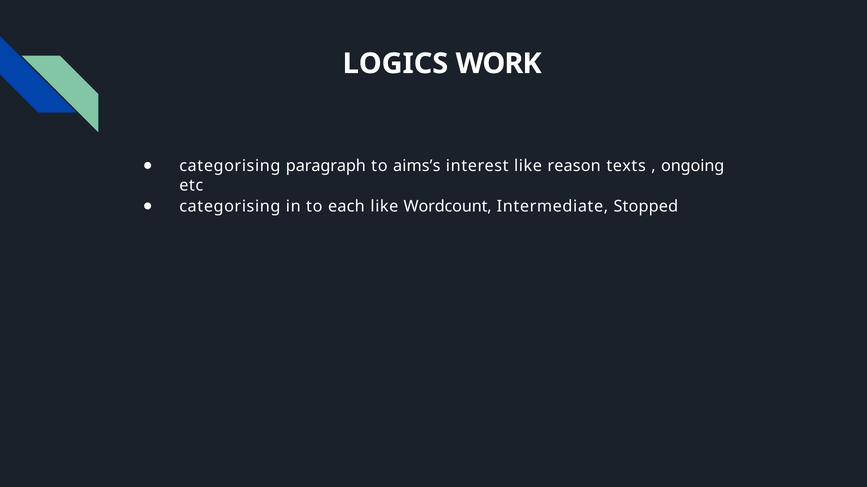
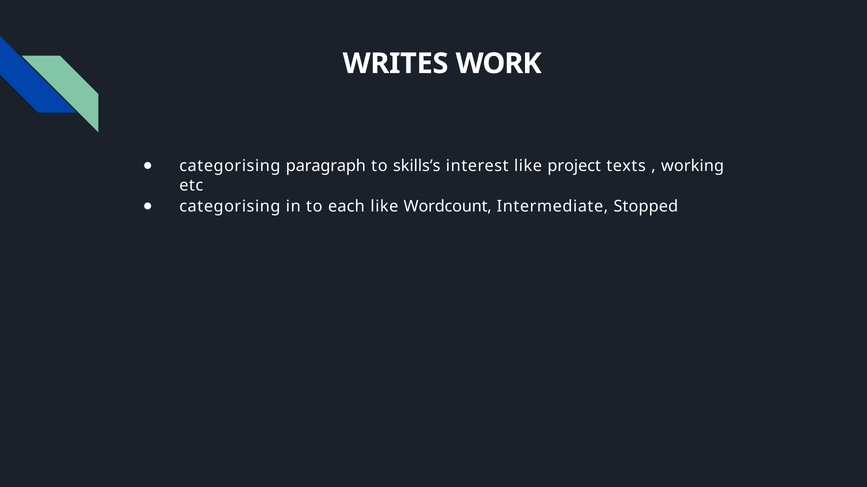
LOGICS: LOGICS -> WRITES
aims’s: aims’s -> skills’s
reason: reason -> project
ongoing: ongoing -> working
